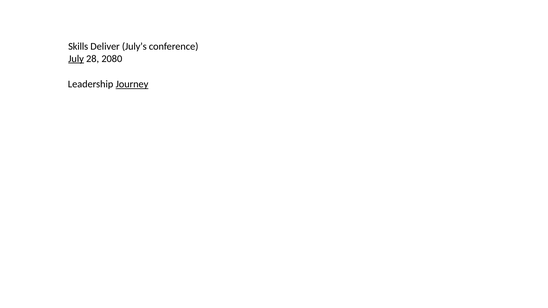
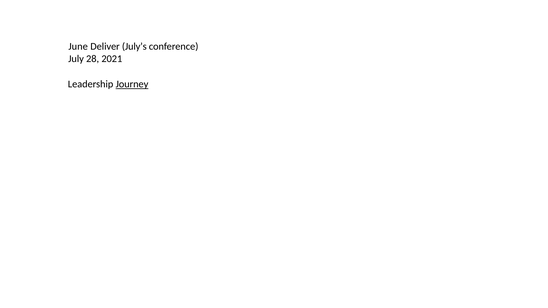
Skills: Skills -> June
July underline: present -> none
2080: 2080 -> 2021
